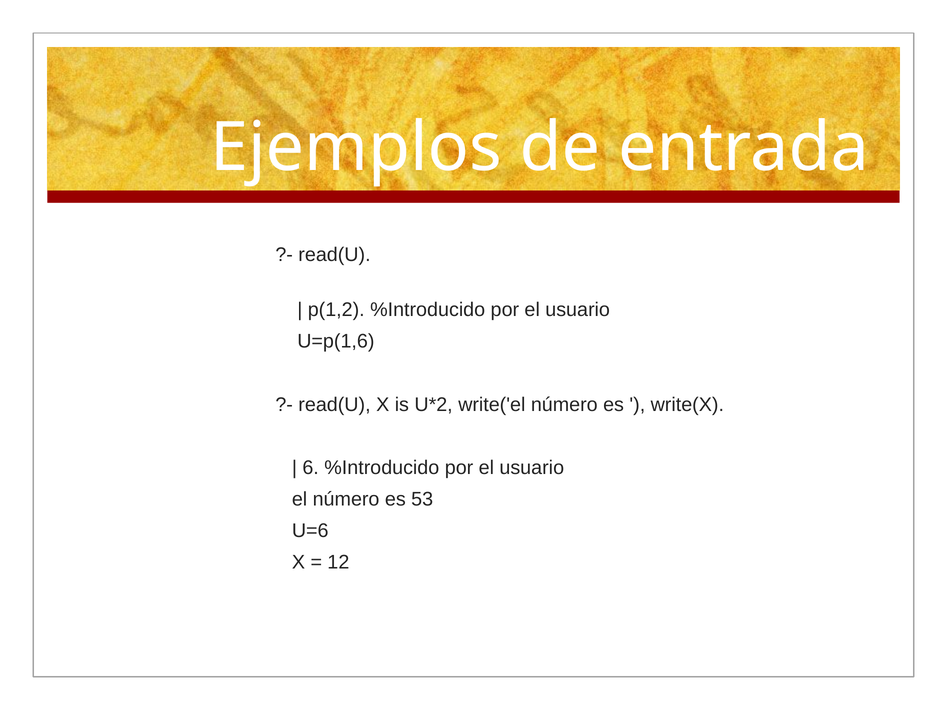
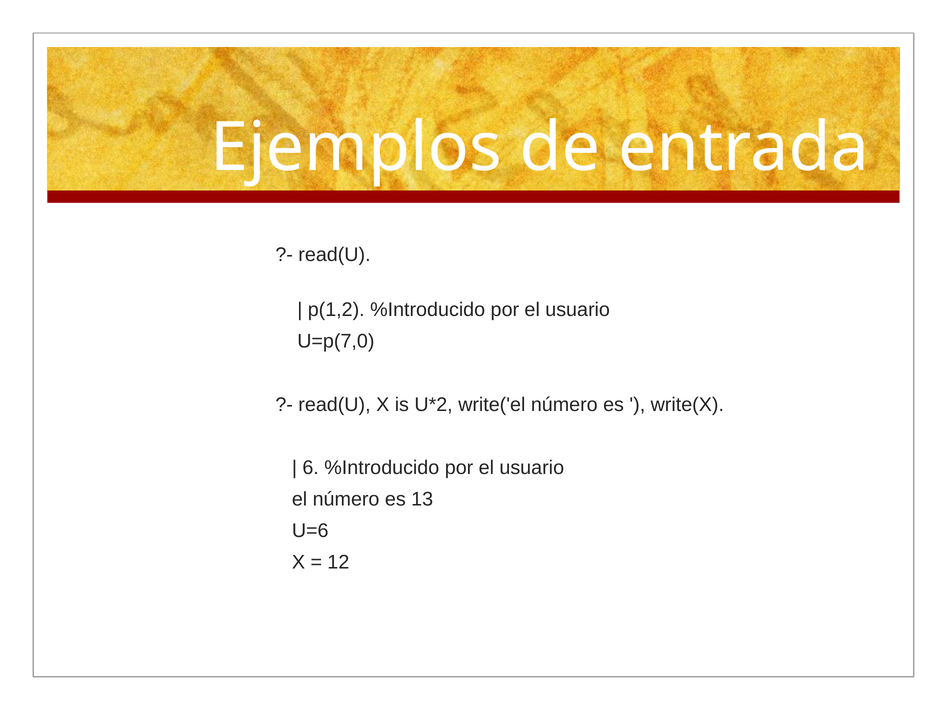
U=p(1,6: U=p(1,6 -> U=p(7,0
53: 53 -> 13
